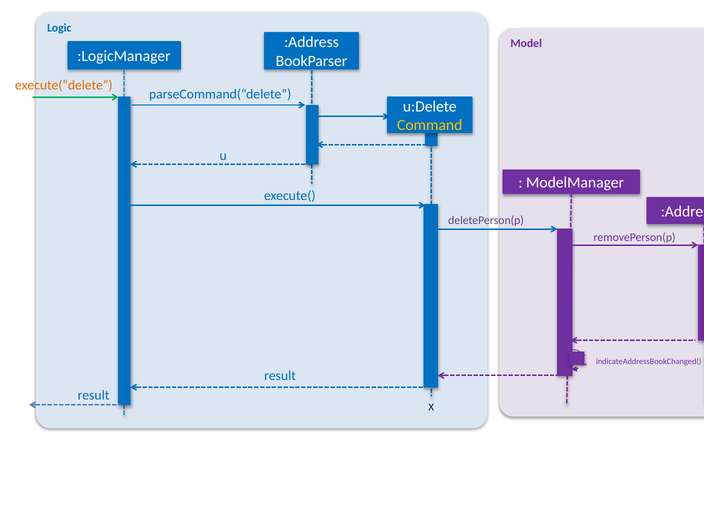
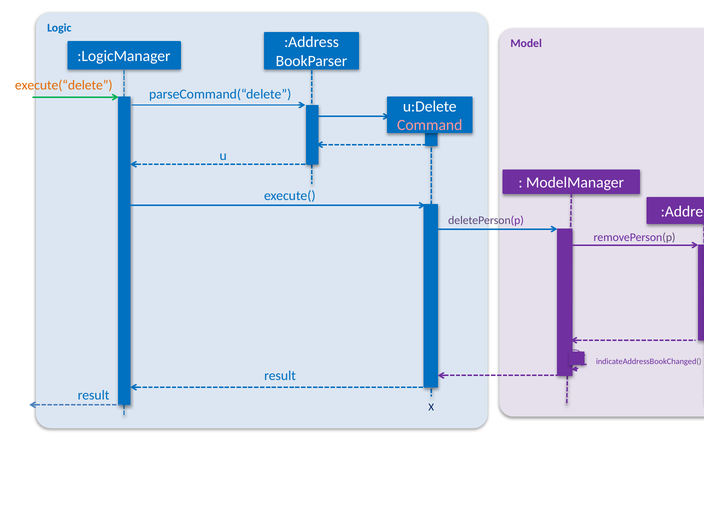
Command colour: yellow -> pink
